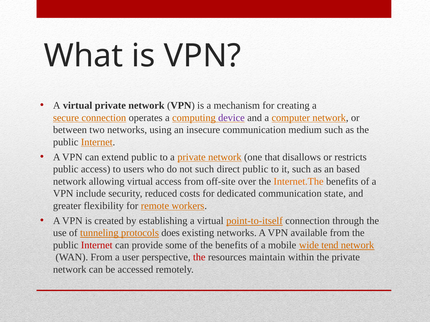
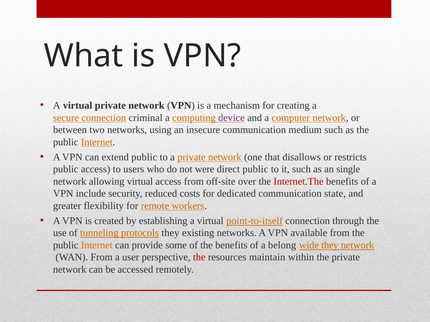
operates: operates -> criminal
not such: such -> were
based: based -> single
Internet.The colour: orange -> red
protocols does: does -> they
Internet at (97, 245) colour: red -> orange
mobile: mobile -> belong
wide tend: tend -> they
